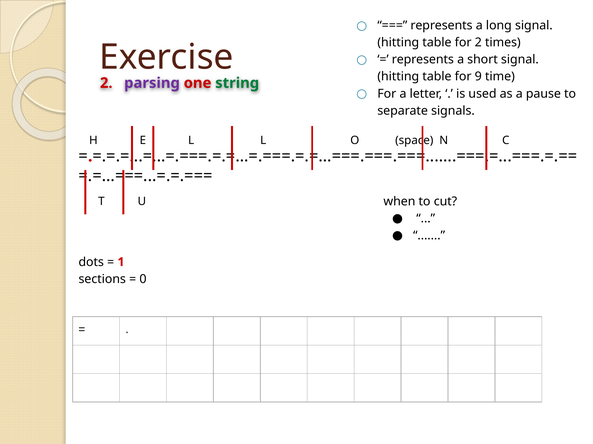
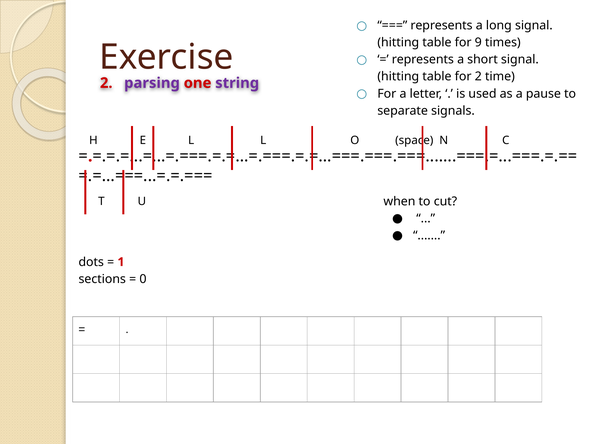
for 2: 2 -> 9
for 9: 9 -> 2
string colour: green -> purple
